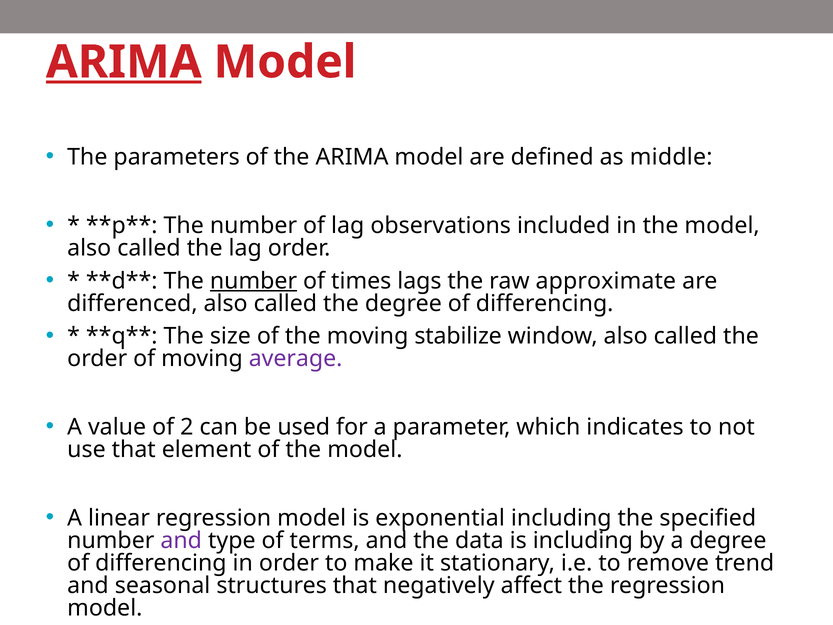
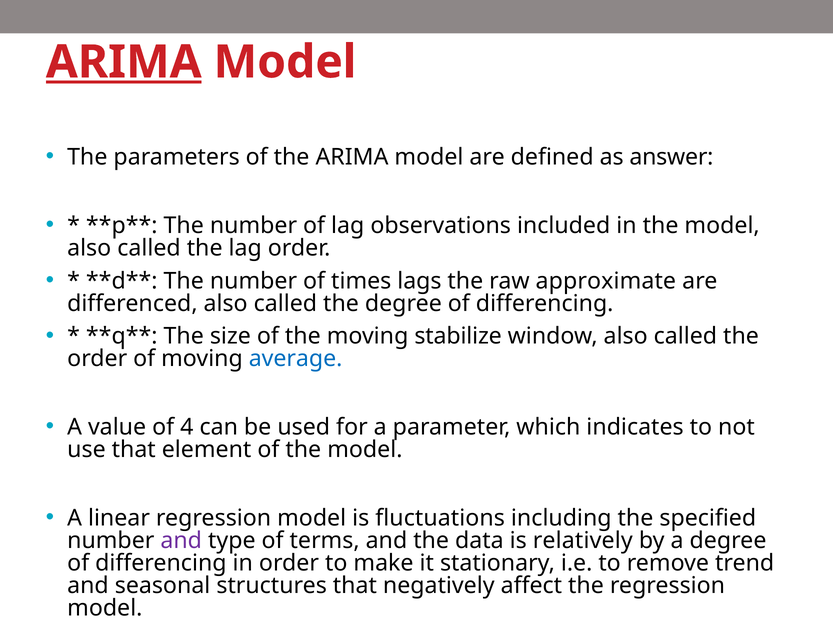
middle: middle -> answer
number at (253, 281) underline: present -> none
average colour: purple -> blue
2: 2 -> 4
exponential: exponential -> fluctuations
is including: including -> relatively
